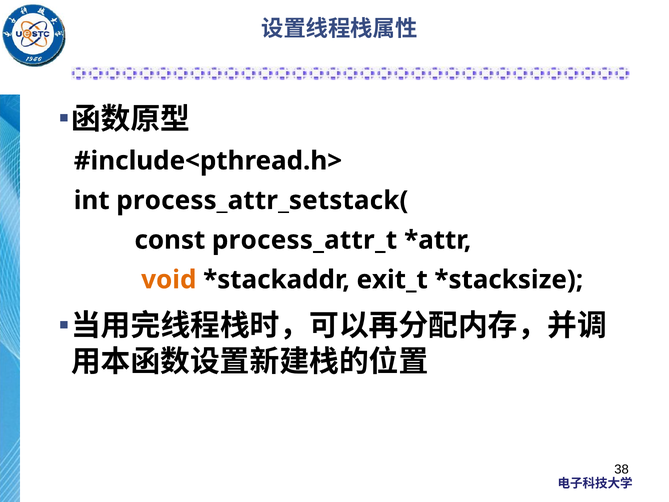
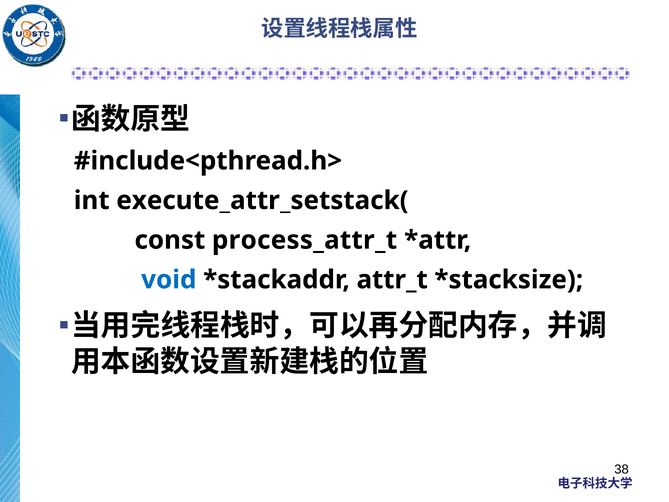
process_attr_setstack(: process_attr_setstack( -> execute_attr_setstack(
void colour: orange -> blue
exit_t: exit_t -> attr_t
